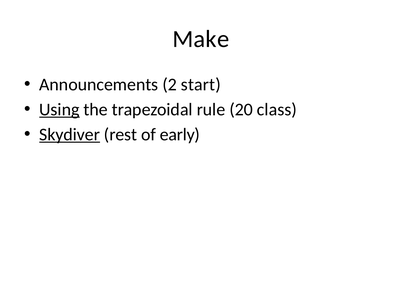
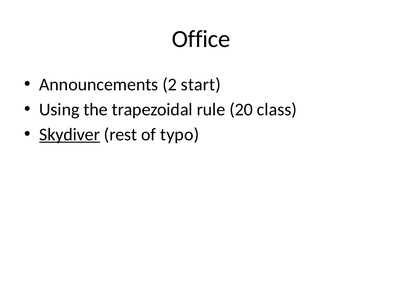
Make: Make -> Office
Using underline: present -> none
early: early -> typo
